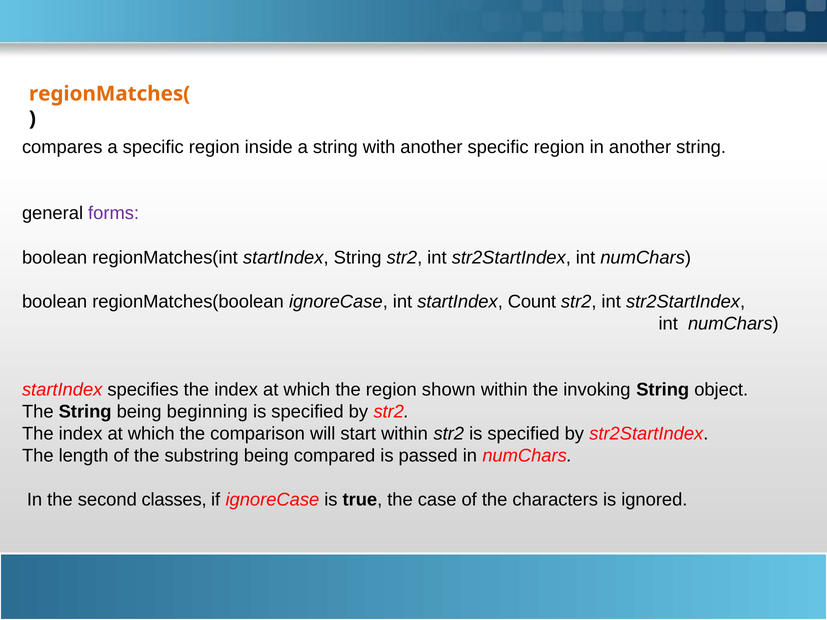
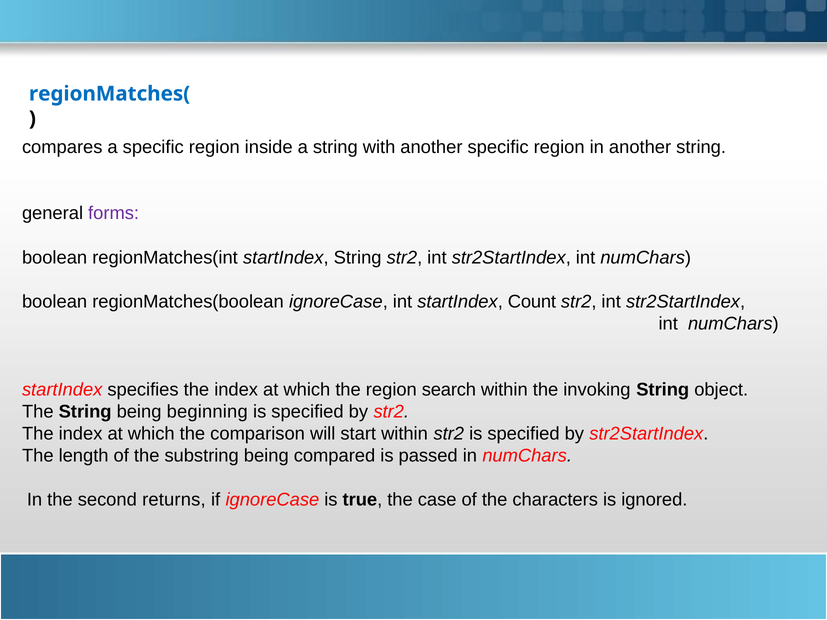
regionMatches( colour: orange -> blue
shown: shown -> search
classes: classes -> returns
